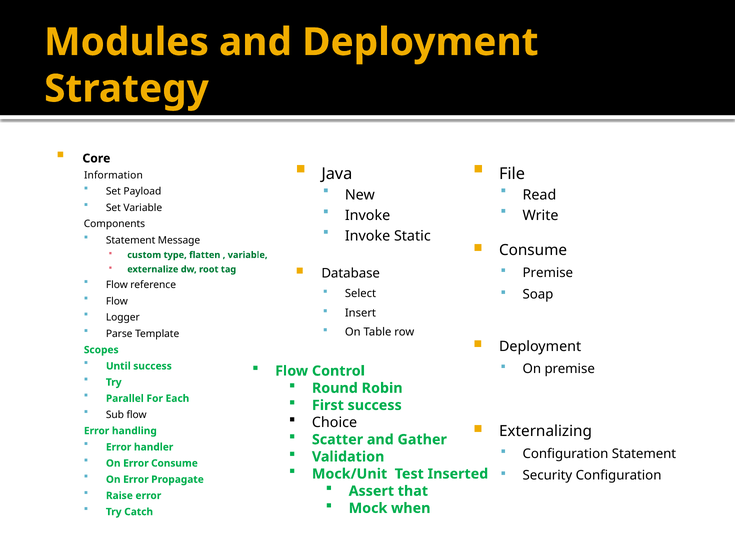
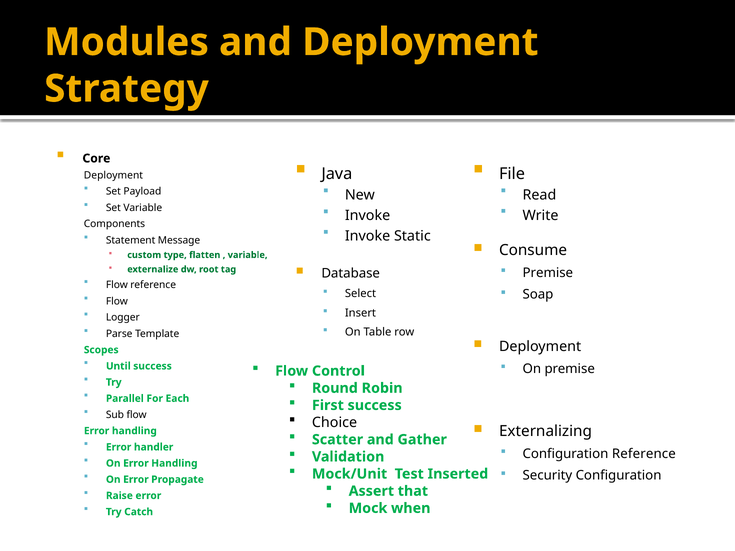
Information at (113, 175): Information -> Deployment
Configuration Statement: Statement -> Reference
On Error Consume: Consume -> Handling
